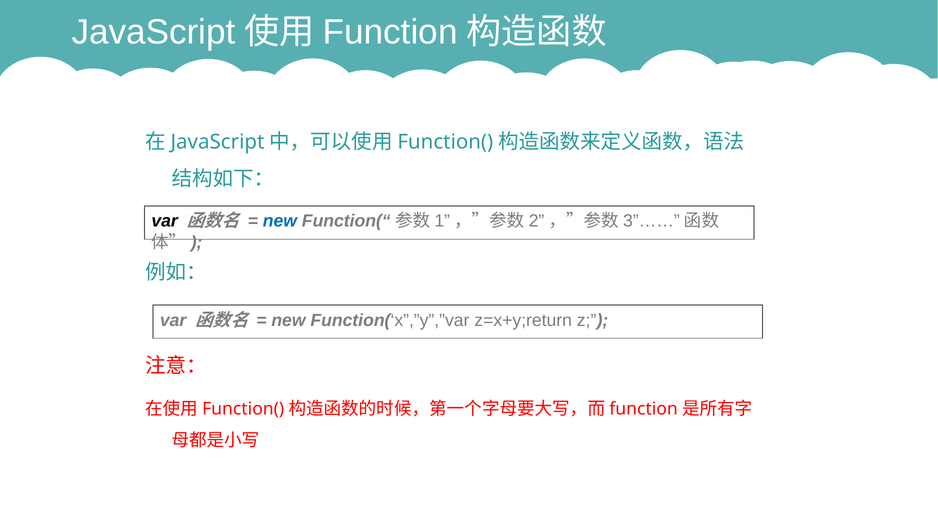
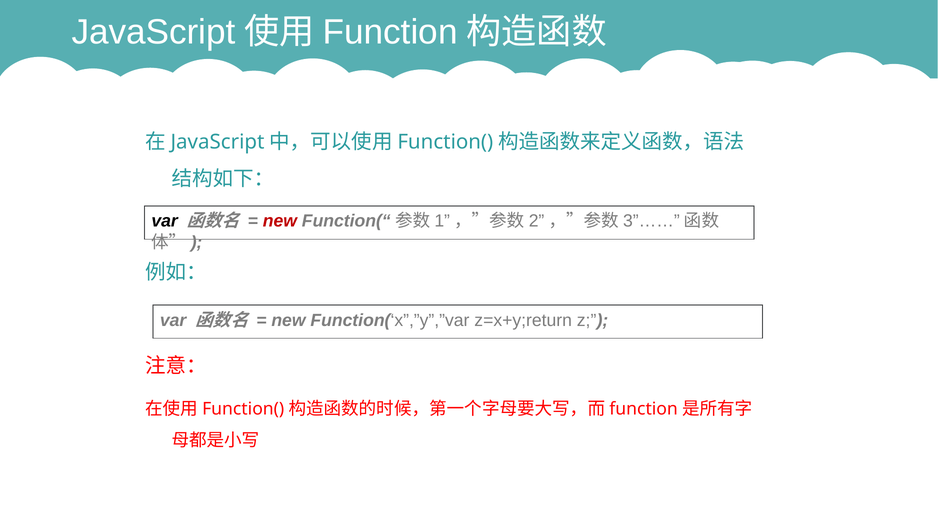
new at (280, 221) colour: blue -> red
